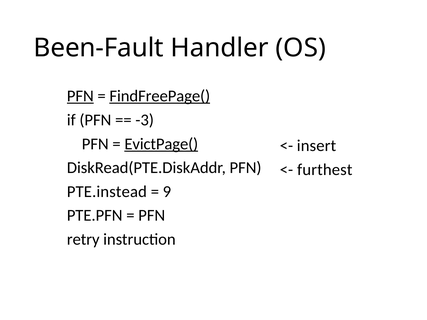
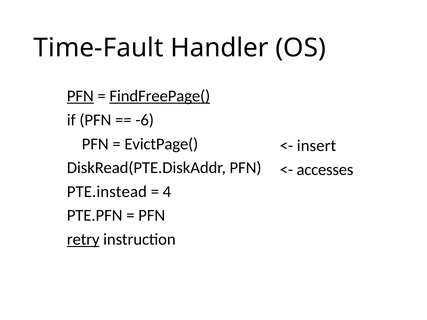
Been-Fault: Been-Fault -> Time-Fault
-3: -3 -> -6
EvictPage( underline: present -> none
furthest: furthest -> accesses
9: 9 -> 4
retry underline: none -> present
